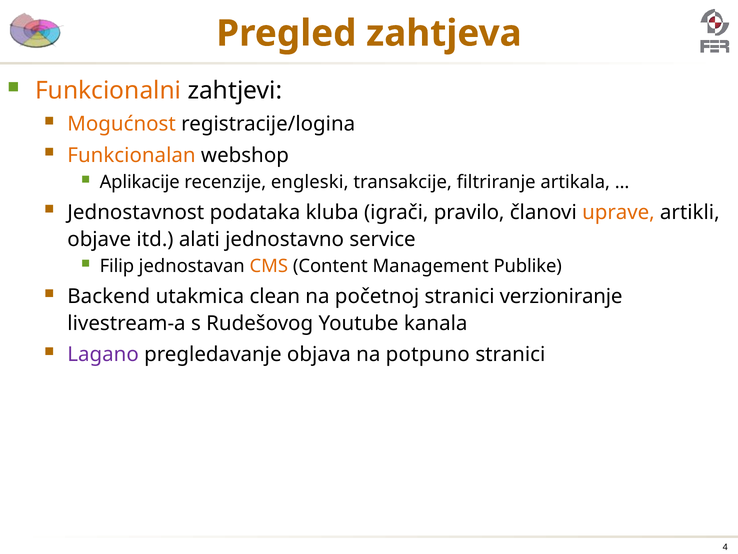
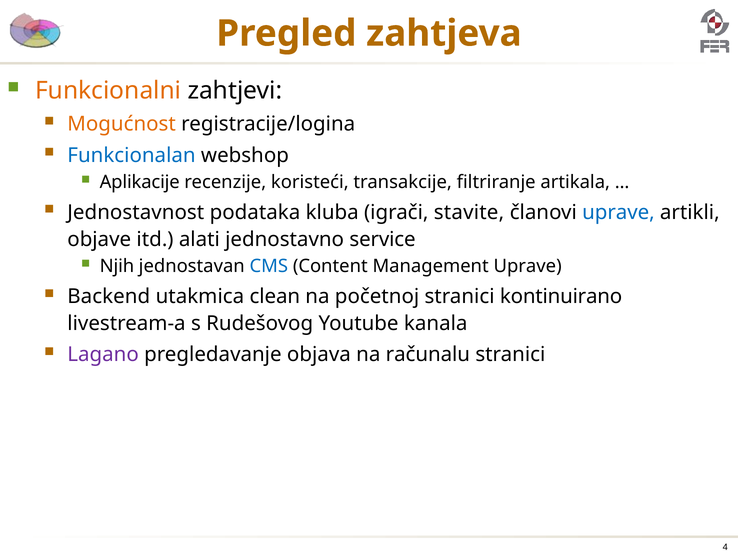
Funkcionalan colour: orange -> blue
engleski: engleski -> koristeći
pravilo: pravilo -> stavite
uprave at (618, 212) colour: orange -> blue
Filip: Filip -> Njih
CMS colour: orange -> blue
Management Publike: Publike -> Uprave
verzioniranje: verzioniranje -> kontinuirano
potpuno: potpuno -> računalu
